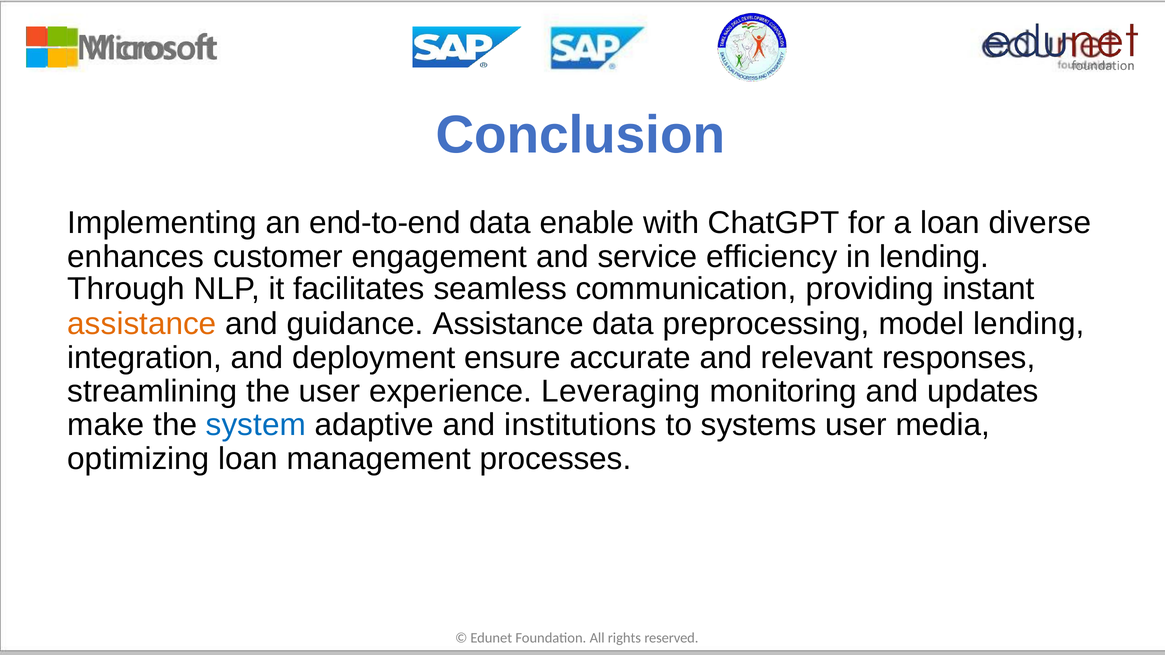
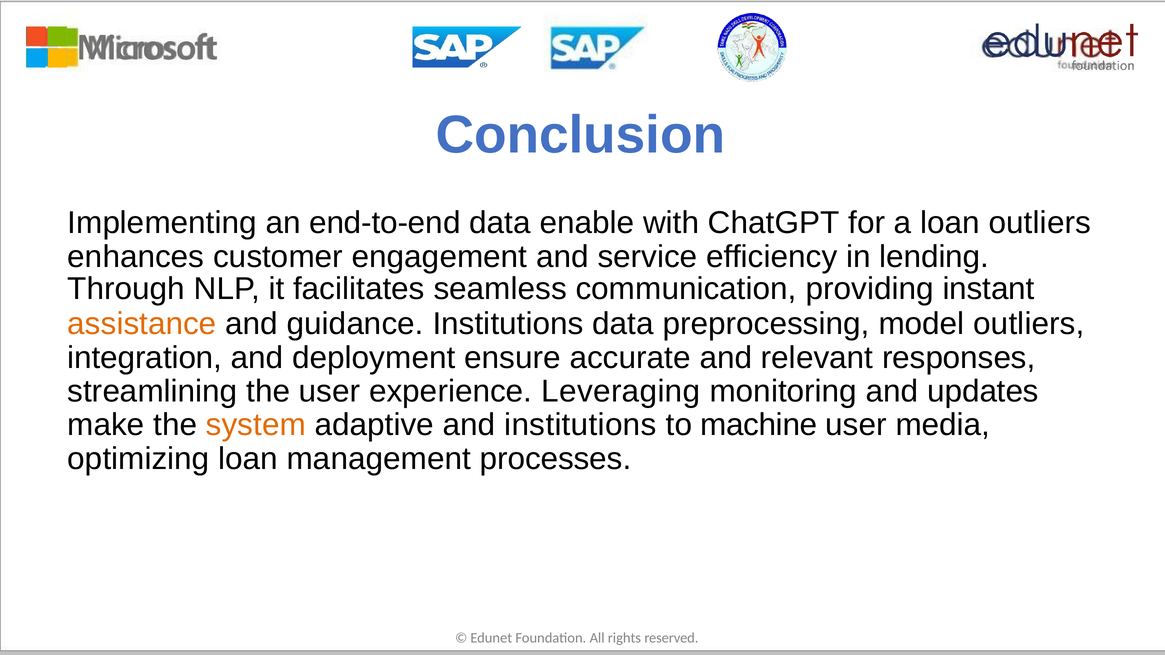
loan diverse: diverse -> outliers
guidance Assistance: Assistance -> Institutions
model lending: lending -> outliers
system colour: blue -> orange
systems: systems -> machine
